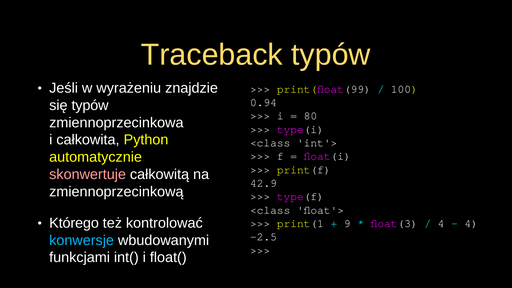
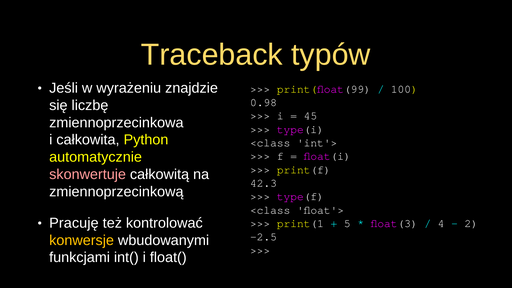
0.94: 0.94 -> 0.98
się typów: typów -> liczbę
80: 80 -> 45
42.9: 42.9 -> 42.3
Którego: Którego -> Pracuję
9: 9 -> 5
4 at (471, 223): 4 -> 2
konwersje colour: light blue -> yellow
